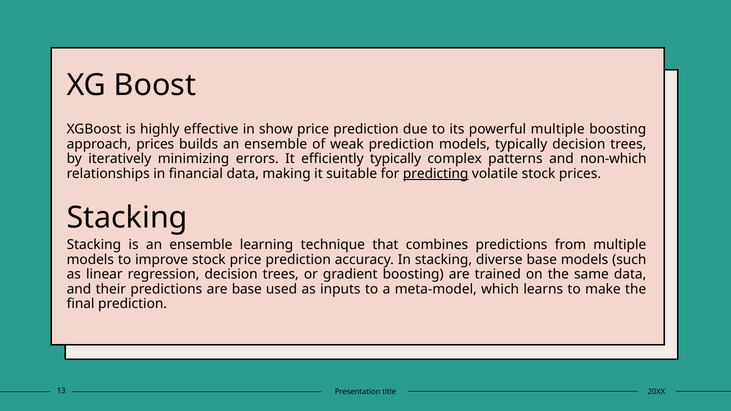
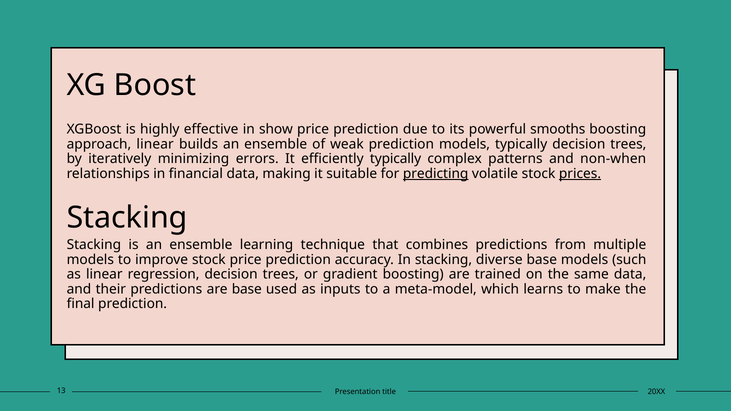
powerful multiple: multiple -> smooths
approach prices: prices -> linear
non-which: non-which -> non-when
prices at (580, 174) underline: none -> present
